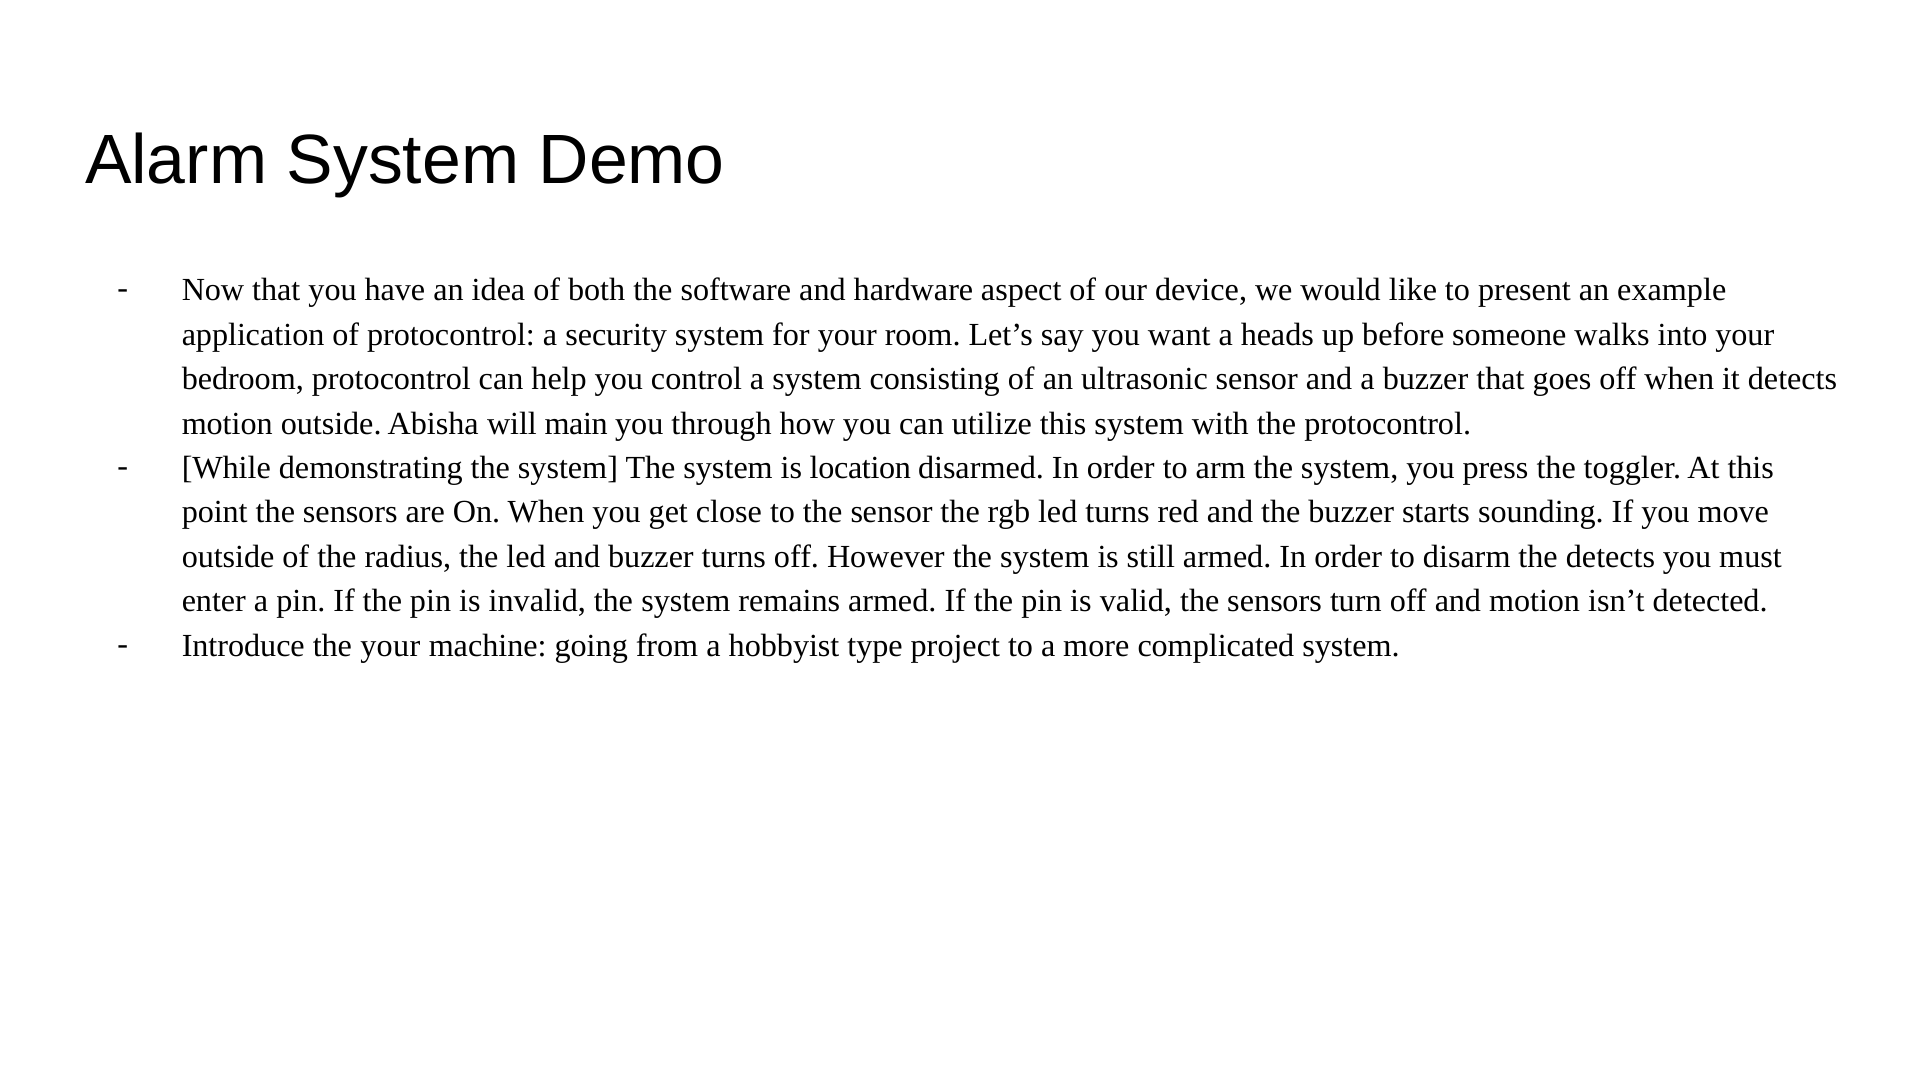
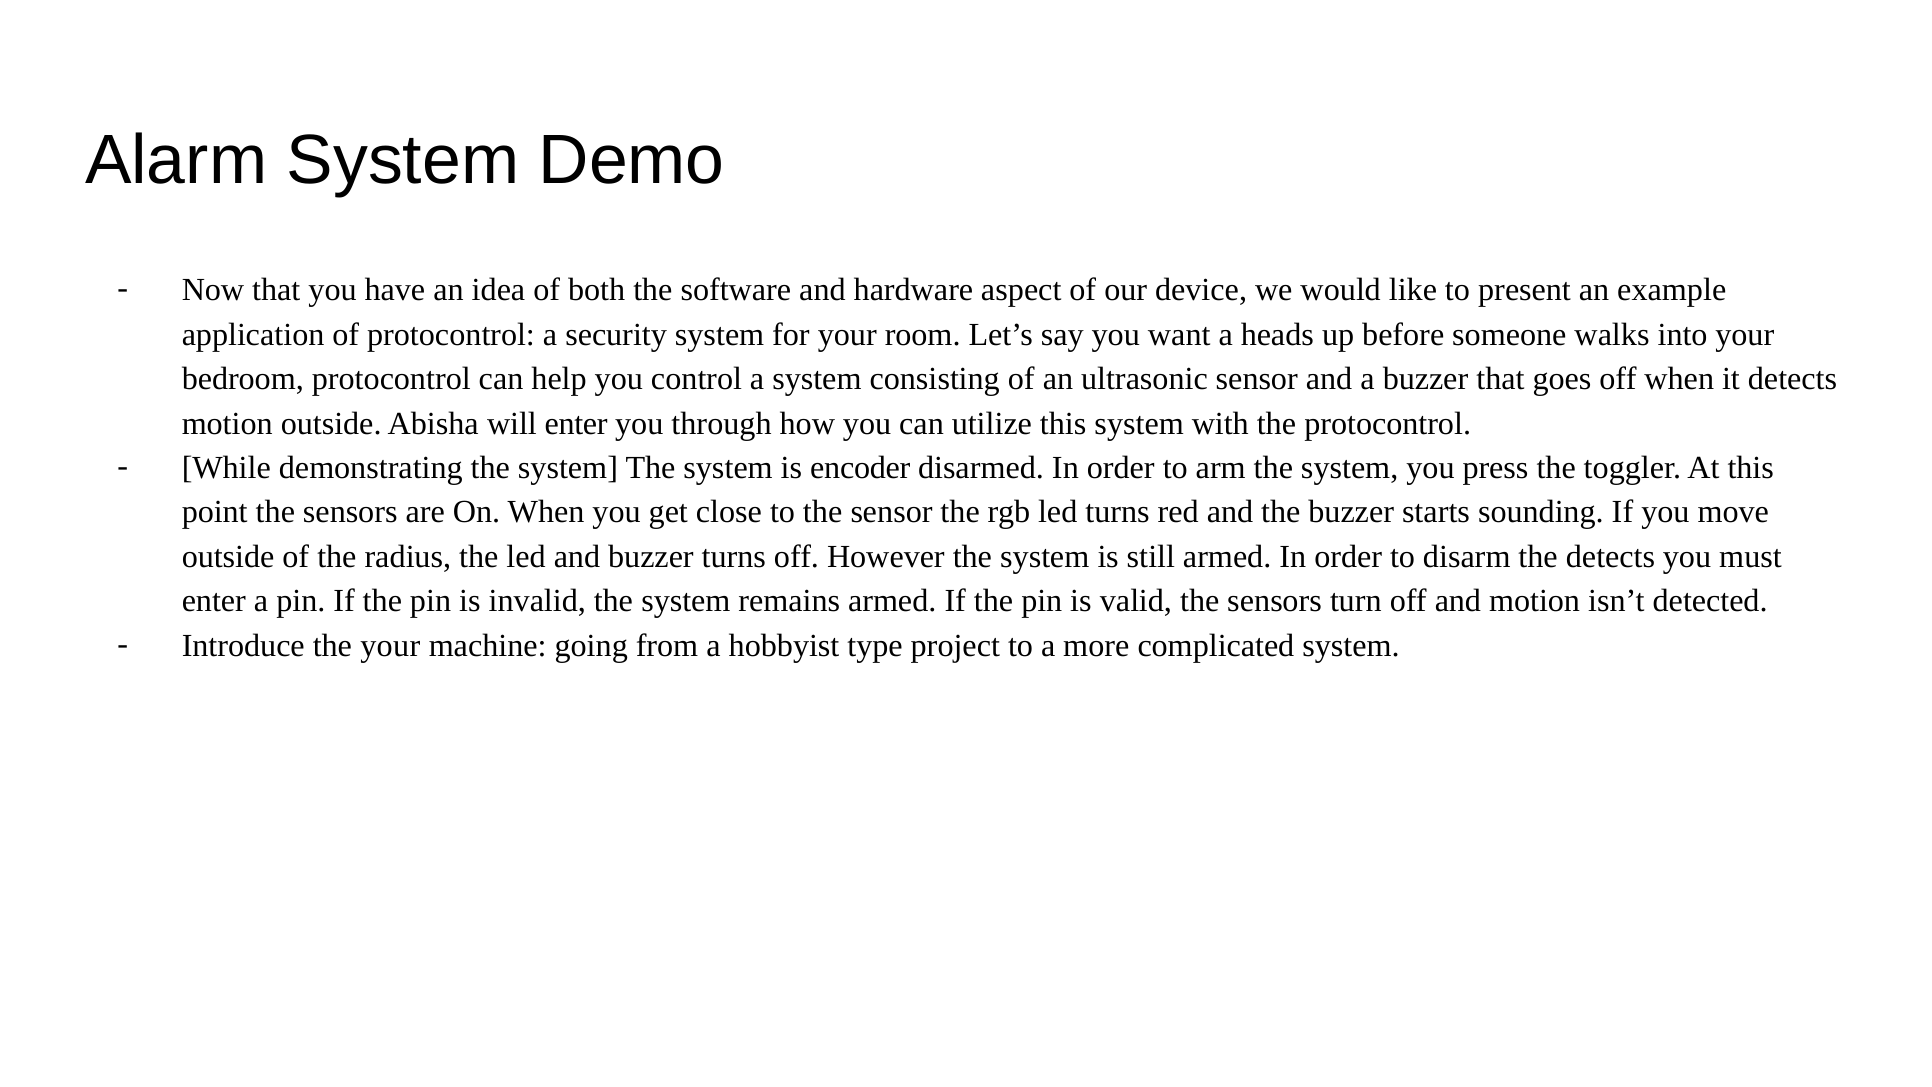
will main: main -> enter
location: location -> encoder
